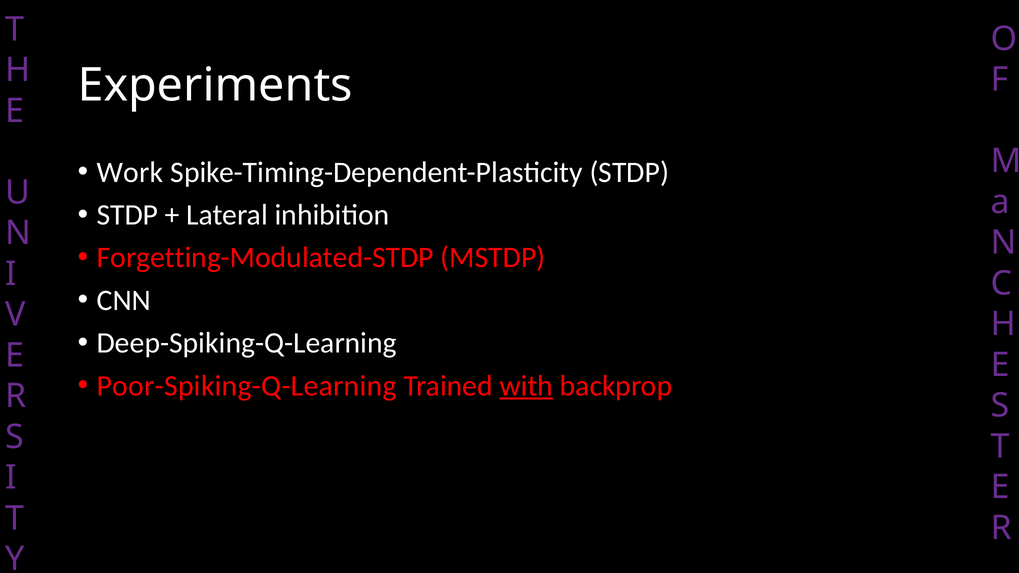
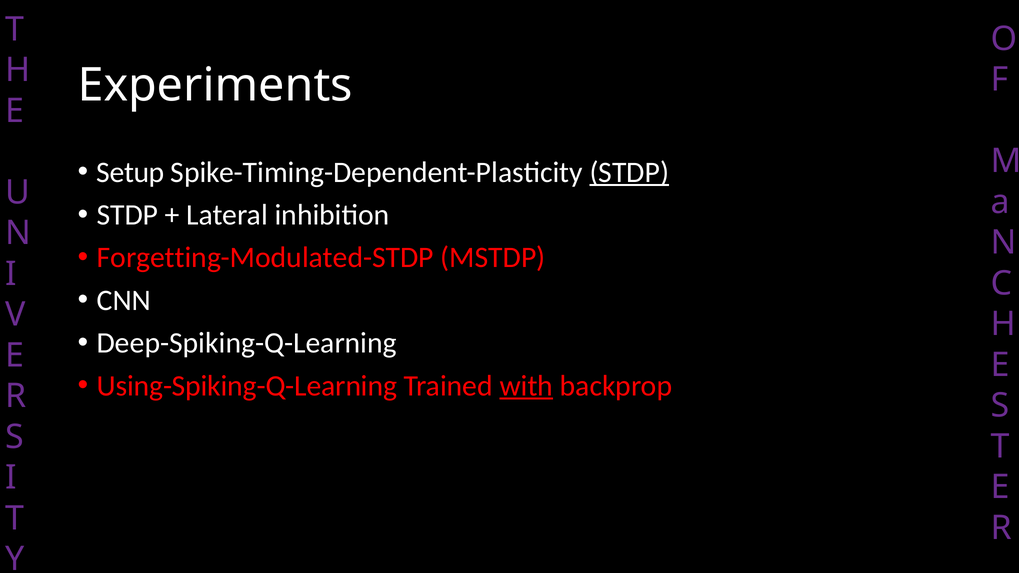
Work: Work -> Setup
STDP at (629, 172) underline: none -> present
Poor-Spiking-Q-Learning: Poor-Spiking-Q-Learning -> Using-Spiking-Q-Learning
